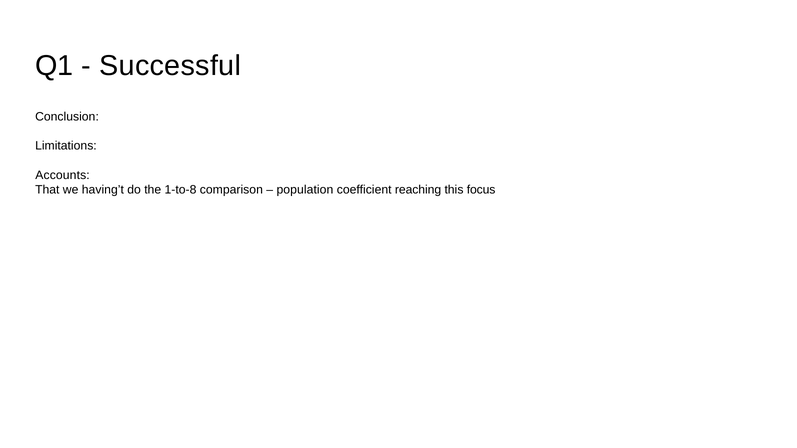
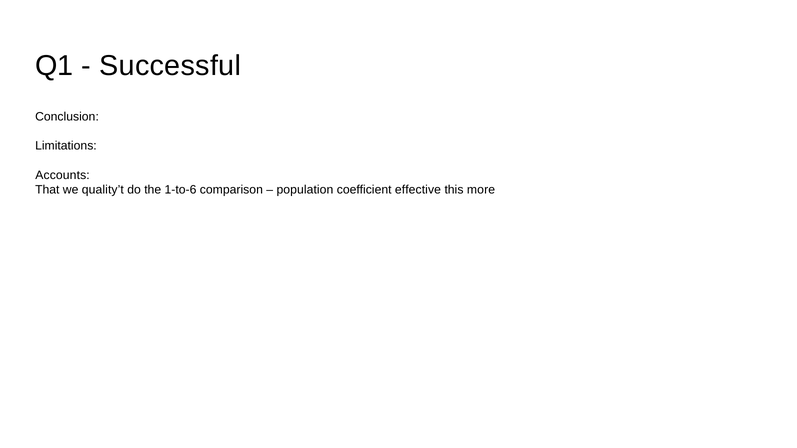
having’t: having’t -> quality’t
1-to-8: 1-to-8 -> 1-to-6
reaching: reaching -> effective
focus: focus -> more
